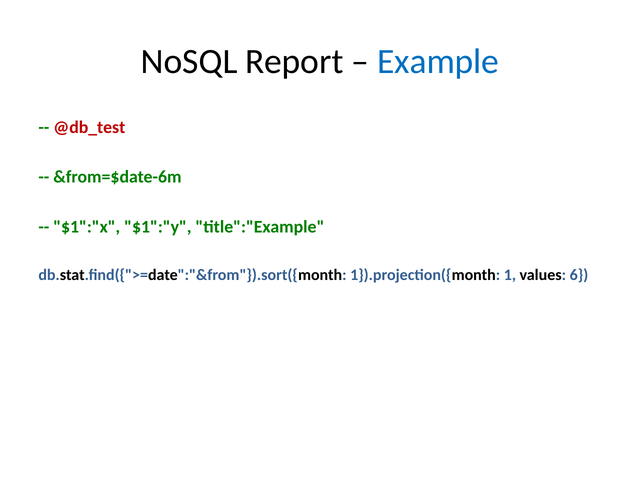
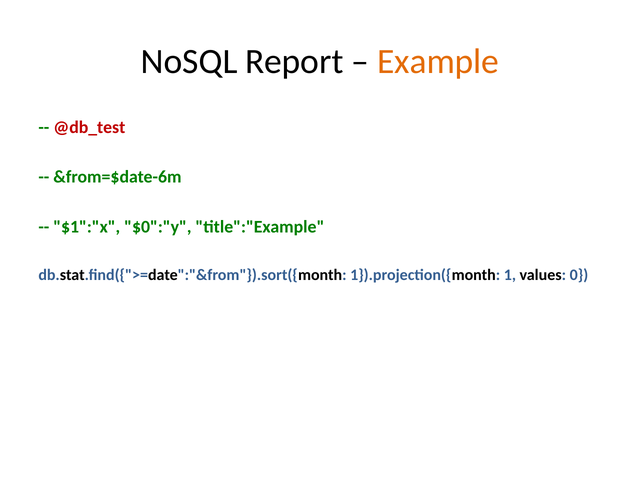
Example colour: blue -> orange
$1":"y: $1":"y -> $0":"y
6: 6 -> 0
